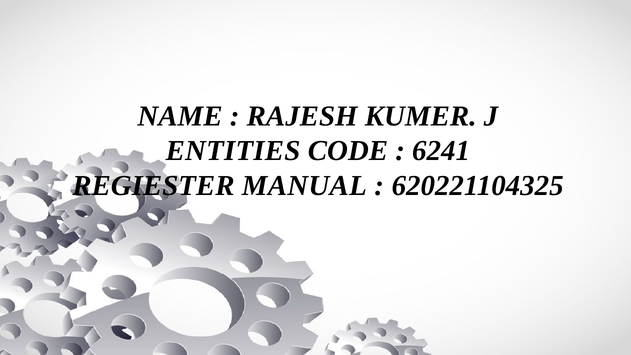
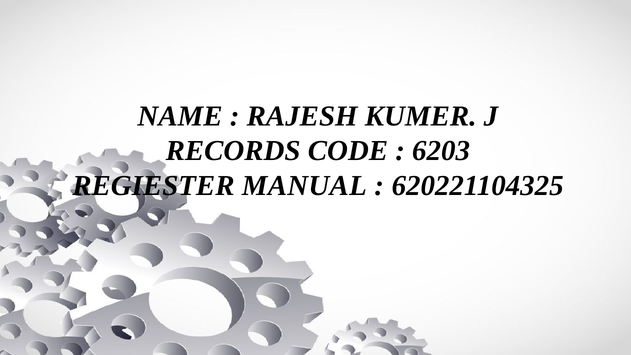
ENTITIES: ENTITIES -> RECORDS
6241: 6241 -> 6203
